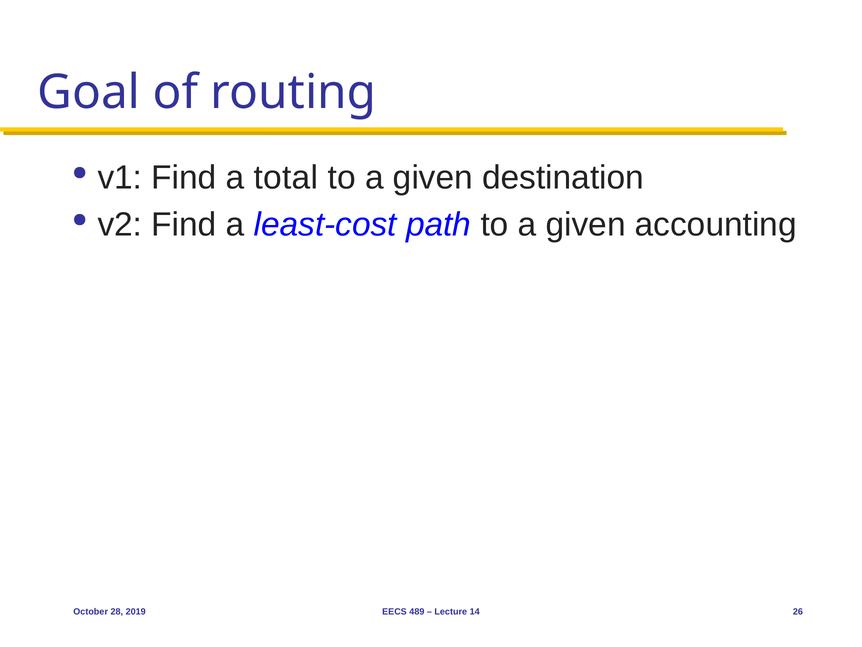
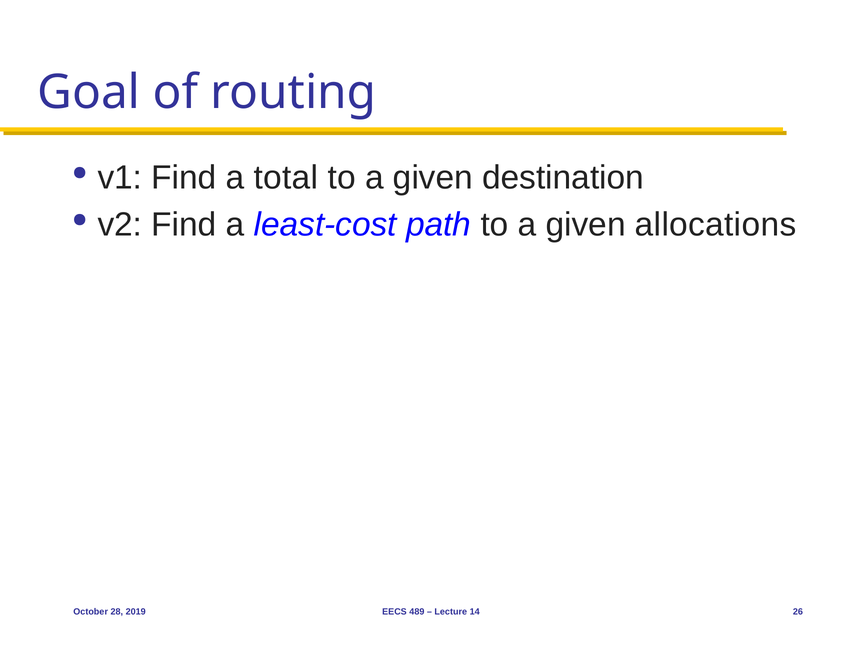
accounting: accounting -> allocations
